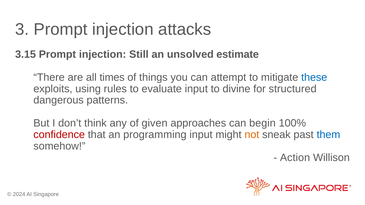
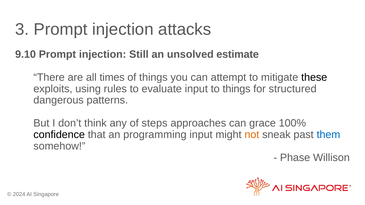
3.15: 3.15 -> 9.10
these colour: blue -> black
to divine: divine -> things
given: given -> steps
begin: begin -> grace
confidence colour: red -> black
Action: Action -> Phase
